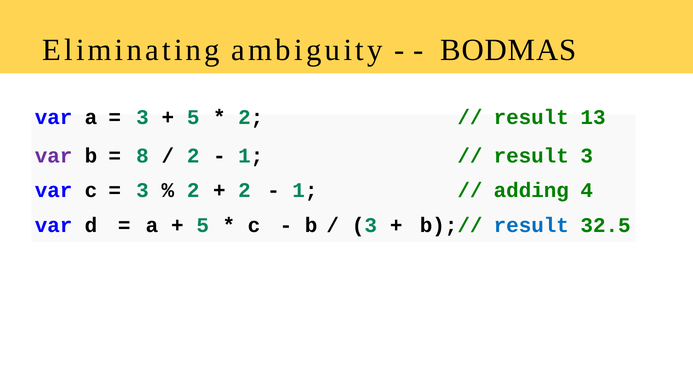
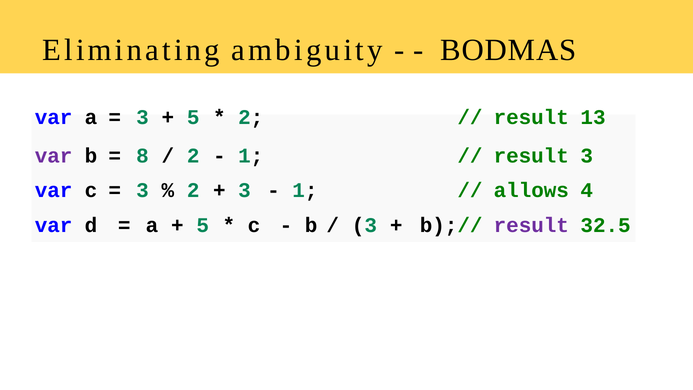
2 at (244, 190): 2 -> 3
adding: adding -> allows
result at (531, 225) colour: blue -> purple
